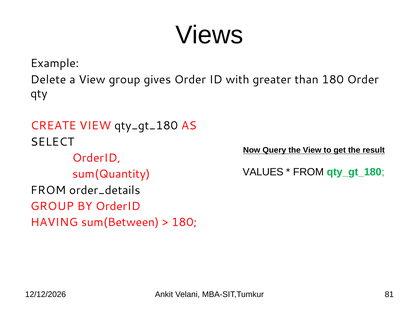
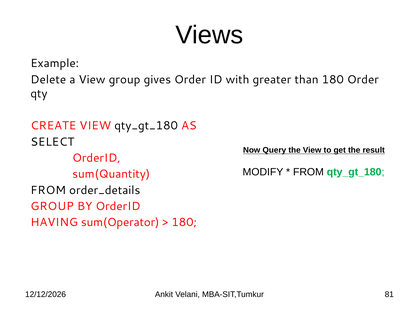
VALUES: VALUES -> MODIFY
sum(Between: sum(Between -> sum(Operator
